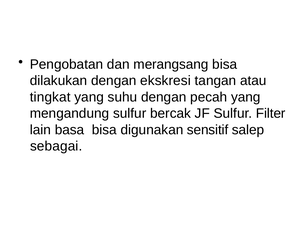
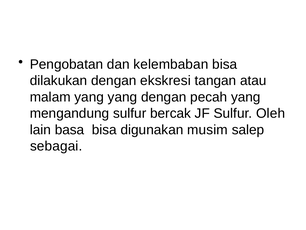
merangsang: merangsang -> kelembaban
tingkat: tingkat -> malam
yang suhu: suhu -> yang
Filter: Filter -> Oleh
sensitif: sensitif -> musim
